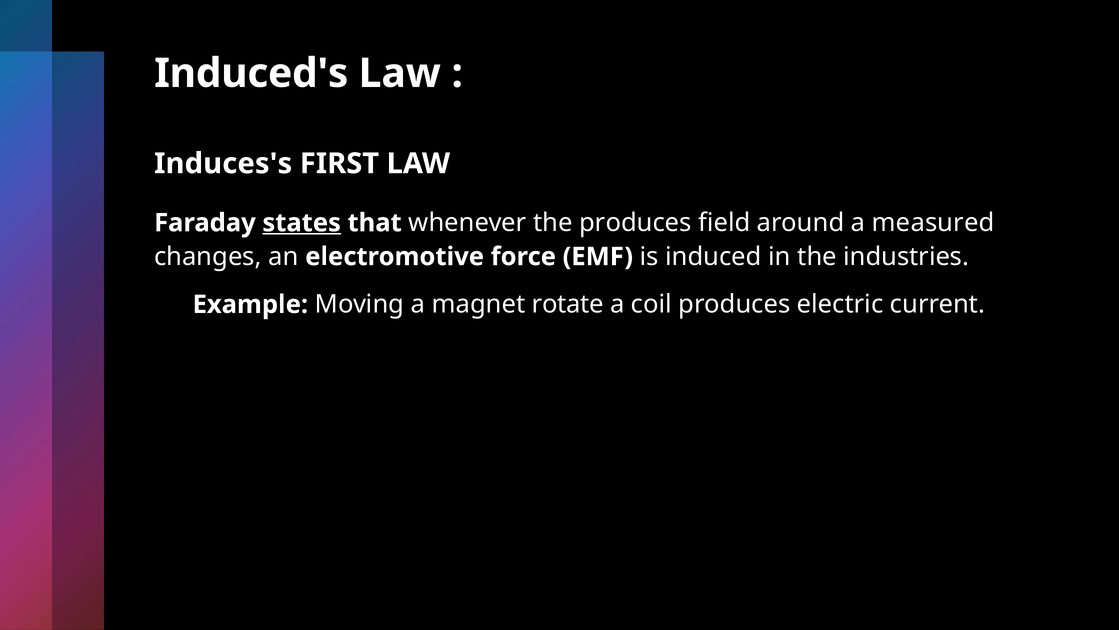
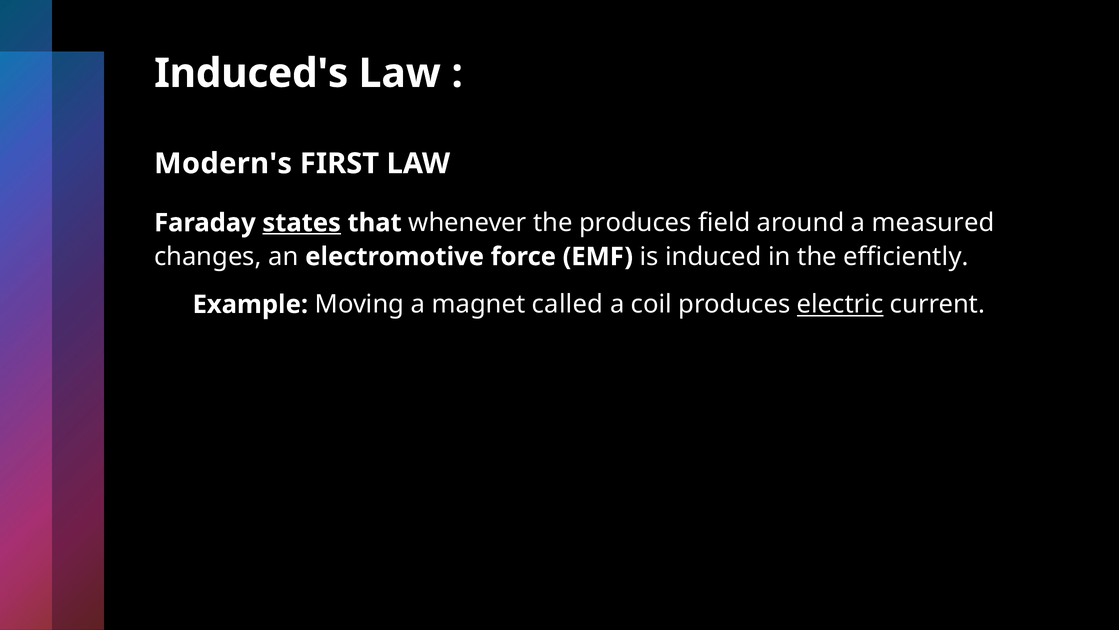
Induces's: Induces's -> Modern's
industries: industries -> efficiently
rotate: rotate -> called
electric underline: none -> present
